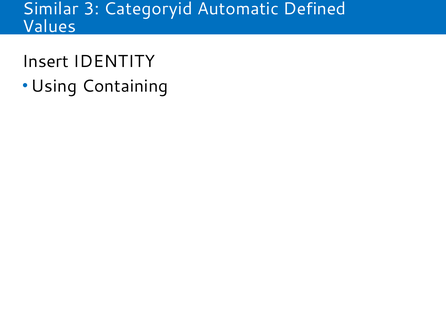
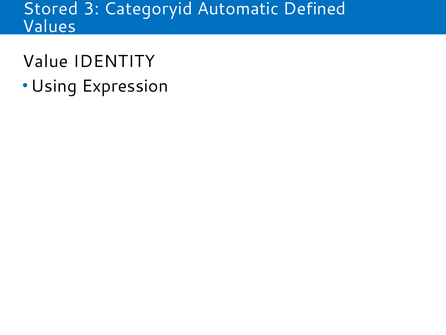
Similar: Similar -> Stored
Insert: Insert -> Value
Containing: Containing -> Expression
